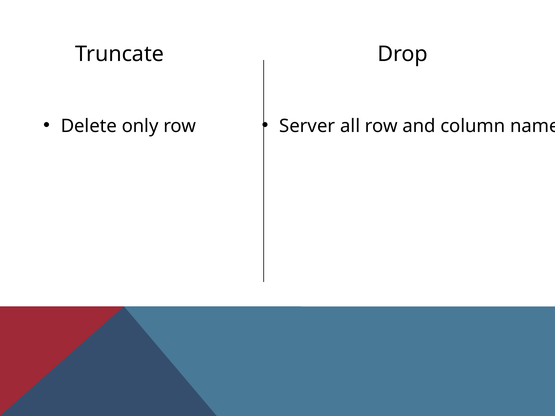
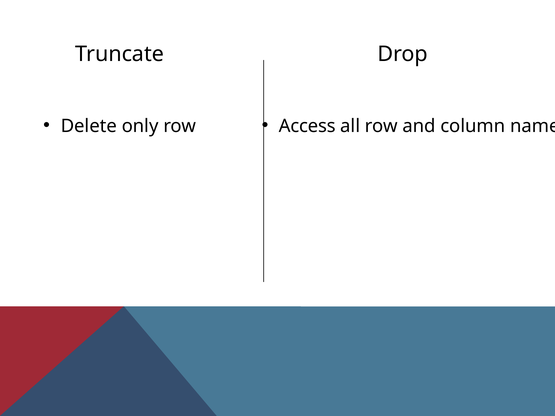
Server: Server -> Access
